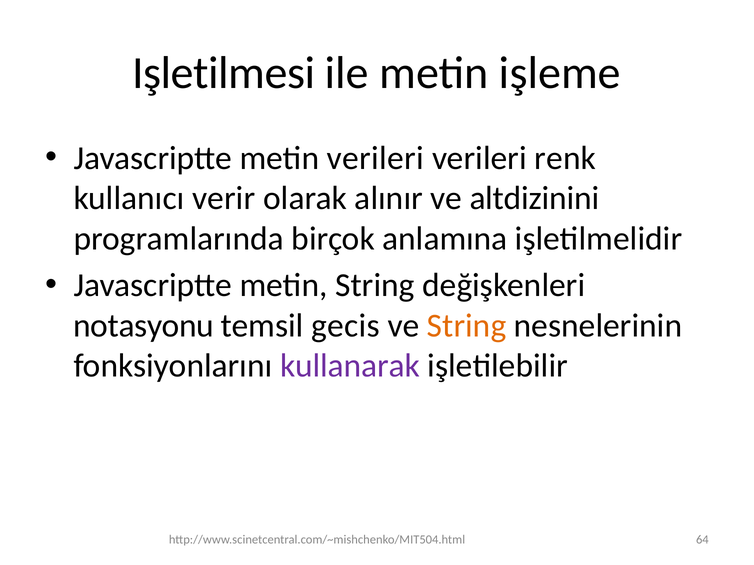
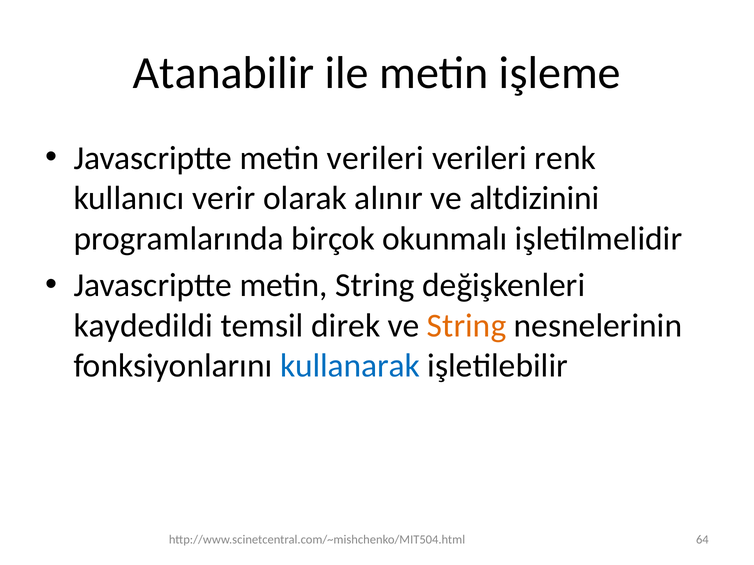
Işletilmesi: Işletilmesi -> Atanabilir
anlamına: anlamına -> okunmalı
notasyonu: notasyonu -> kaydedildi
gecis: gecis -> direk
kullanarak colour: purple -> blue
